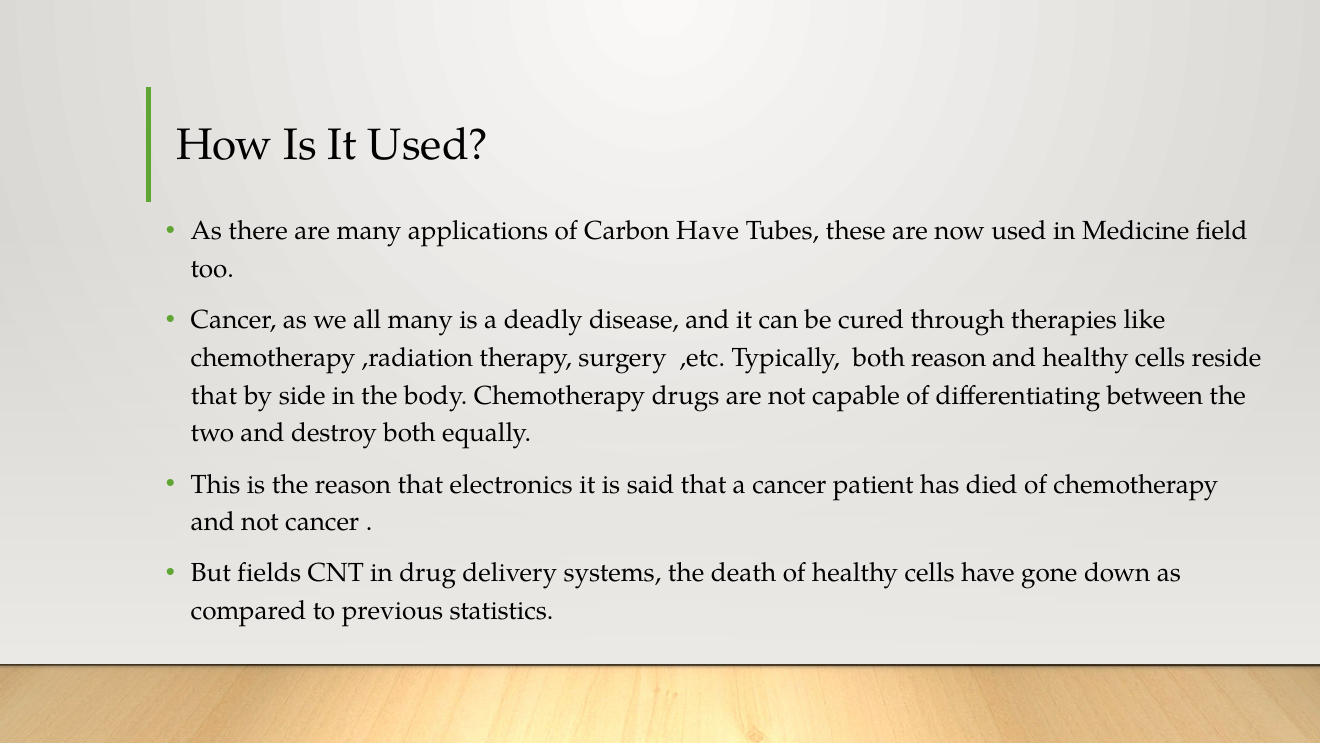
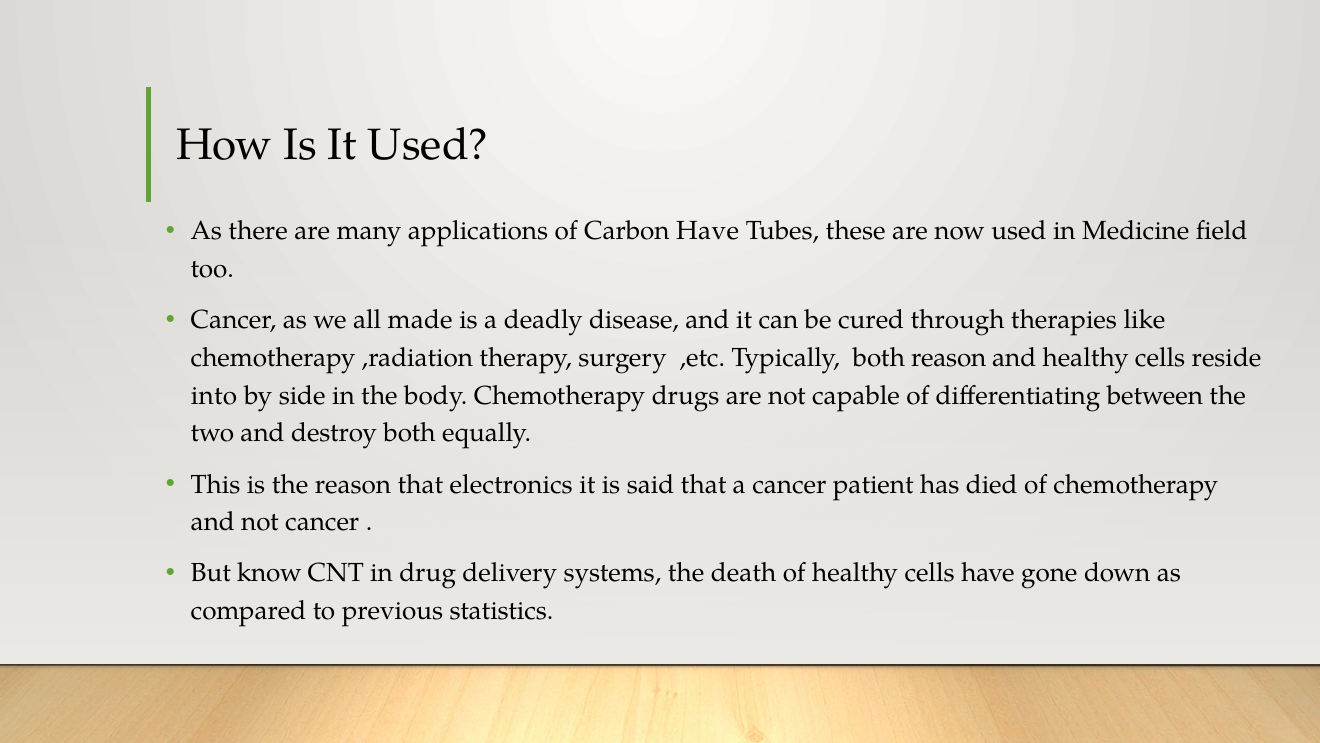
all many: many -> made
that at (214, 395): that -> into
fields: fields -> know
